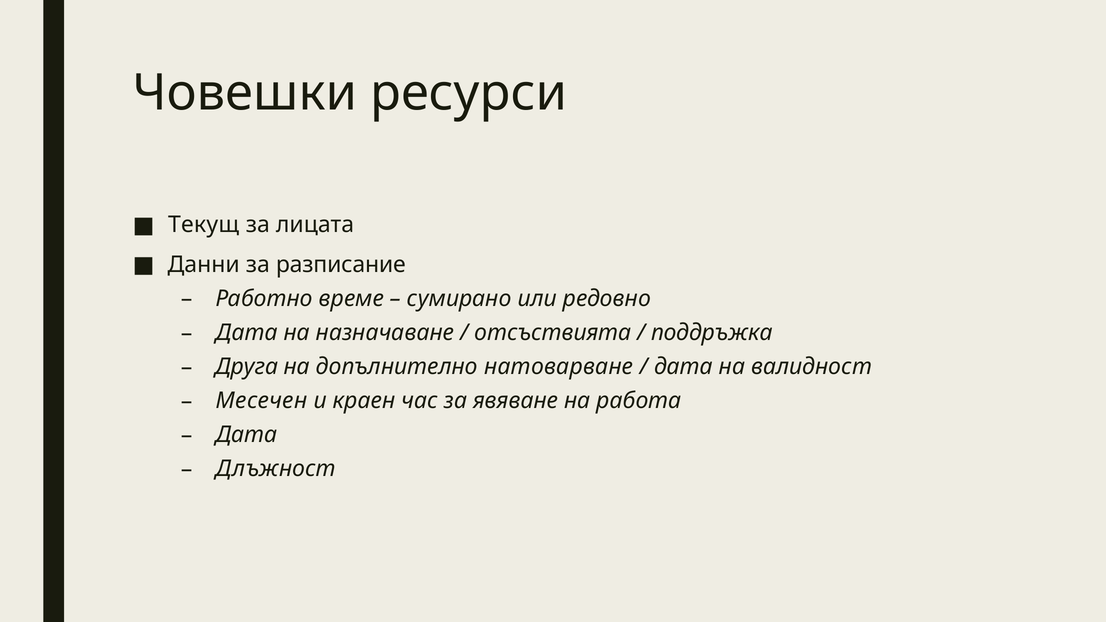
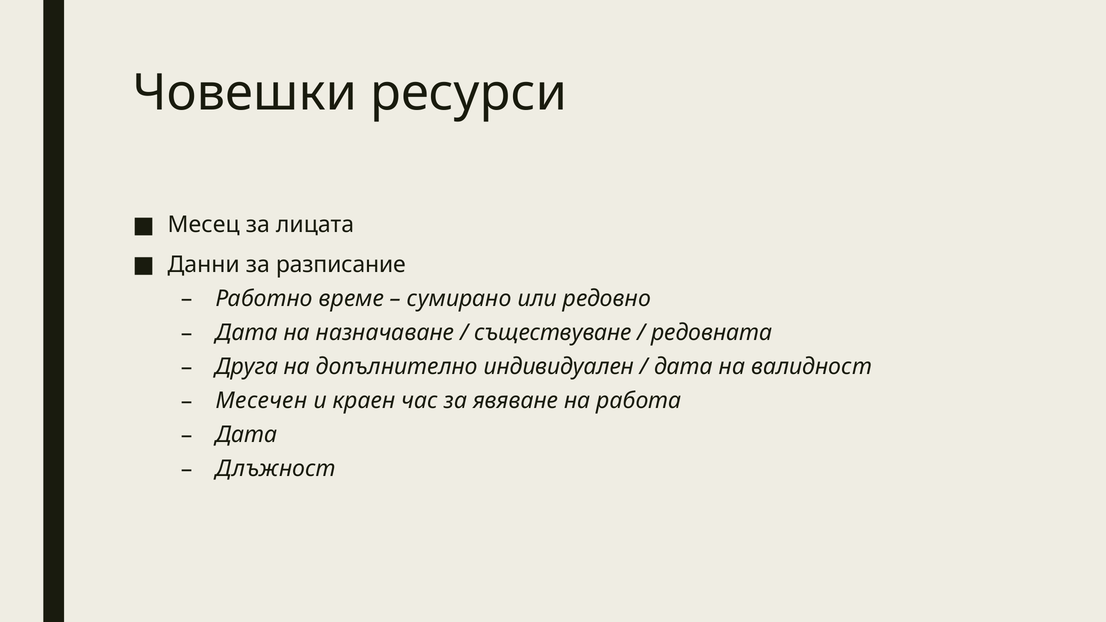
Текущ: Текущ -> Месец
отсъствията: отсъствията -> съществуване
поддръжка: поддръжка -> редовната
натоварване: натоварване -> индивидуален
